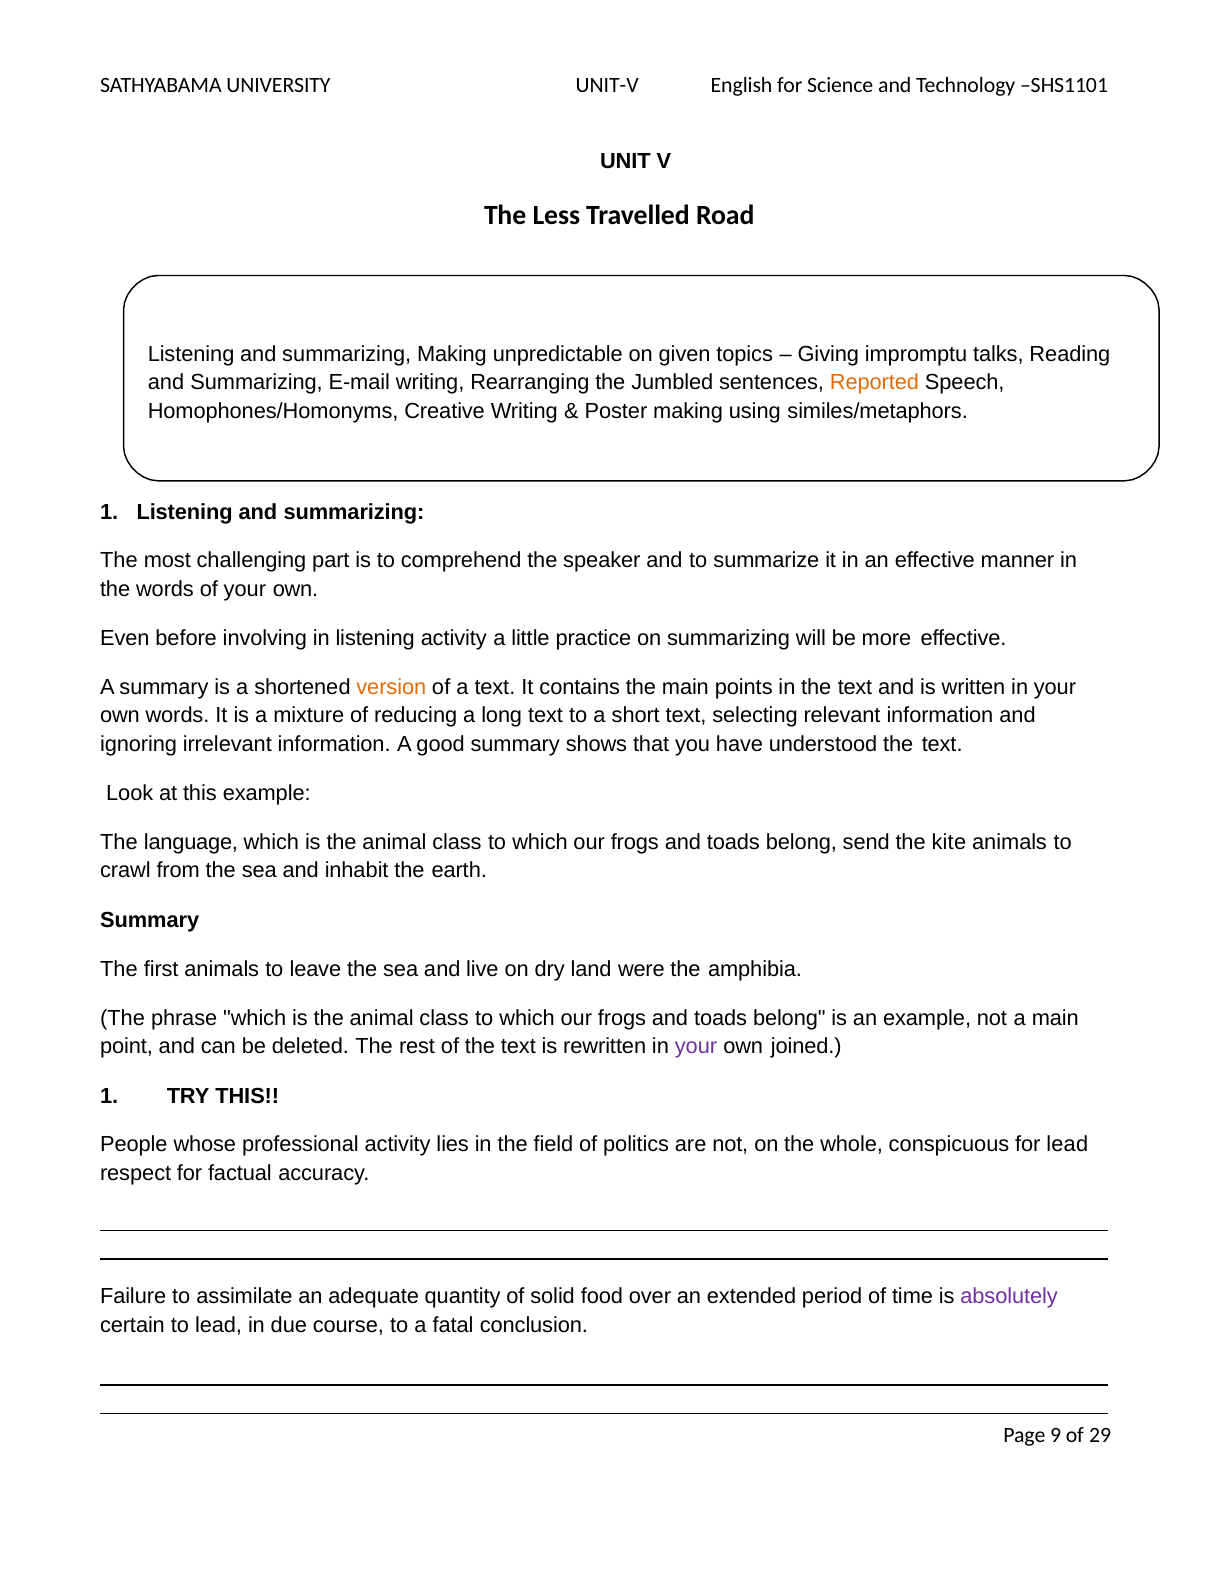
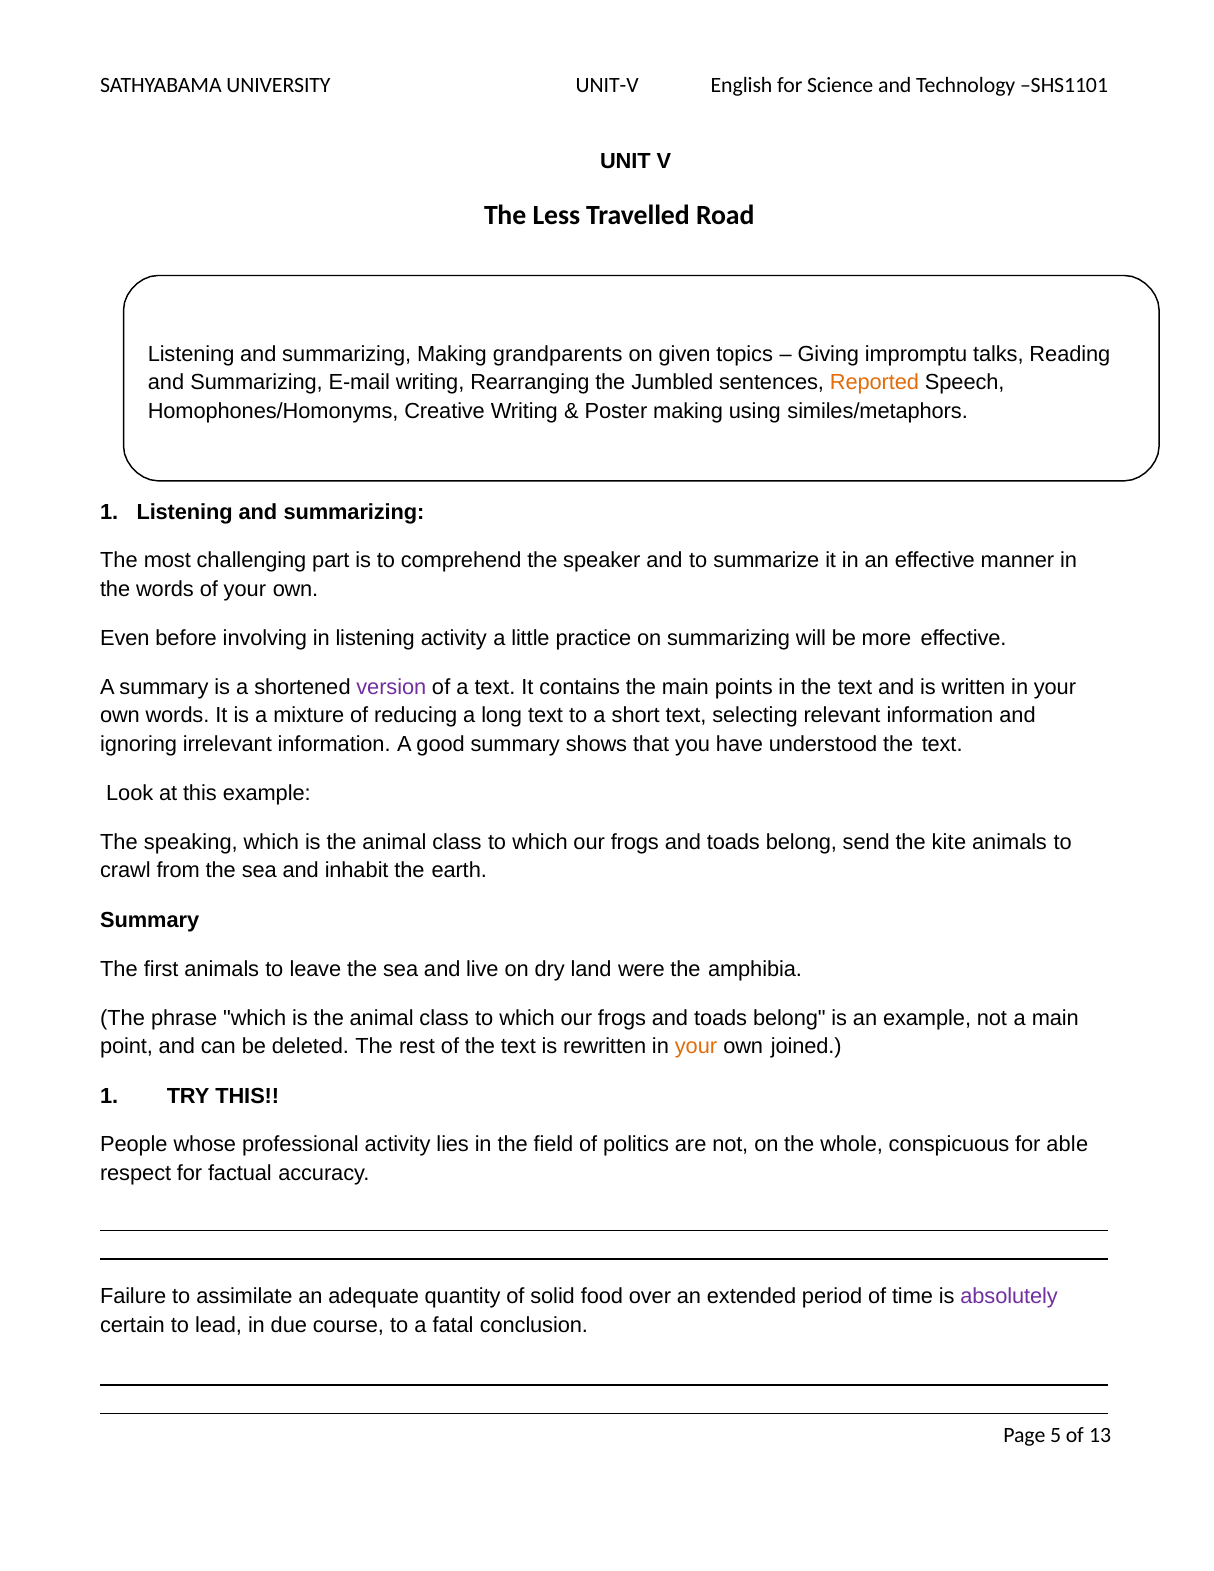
unpredictable: unpredictable -> grandparents
version colour: orange -> purple
language: language -> speaking
your at (696, 1046) colour: purple -> orange
for lead: lead -> able
9: 9 -> 5
29: 29 -> 13
